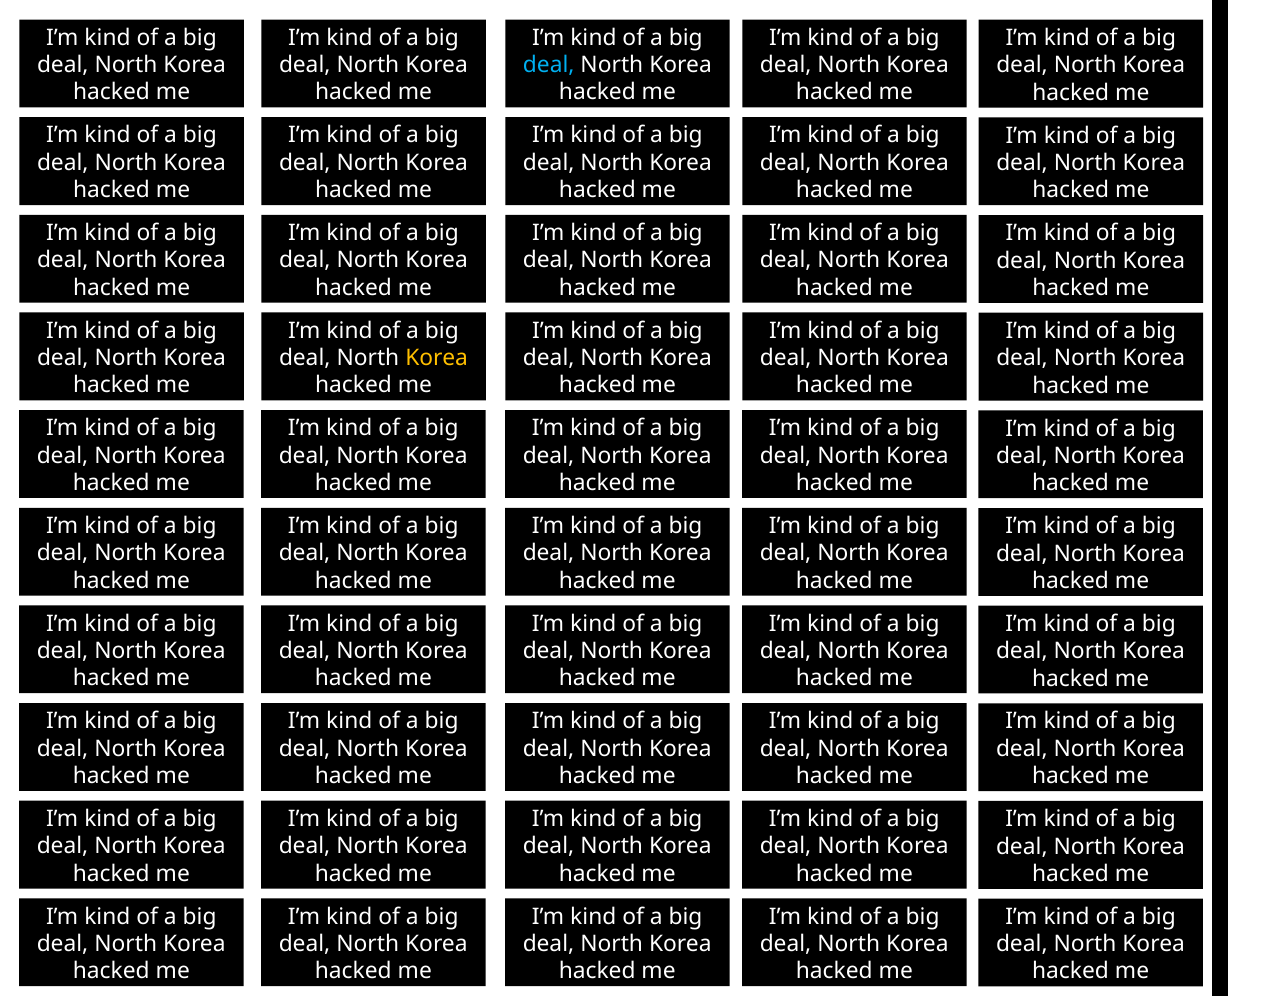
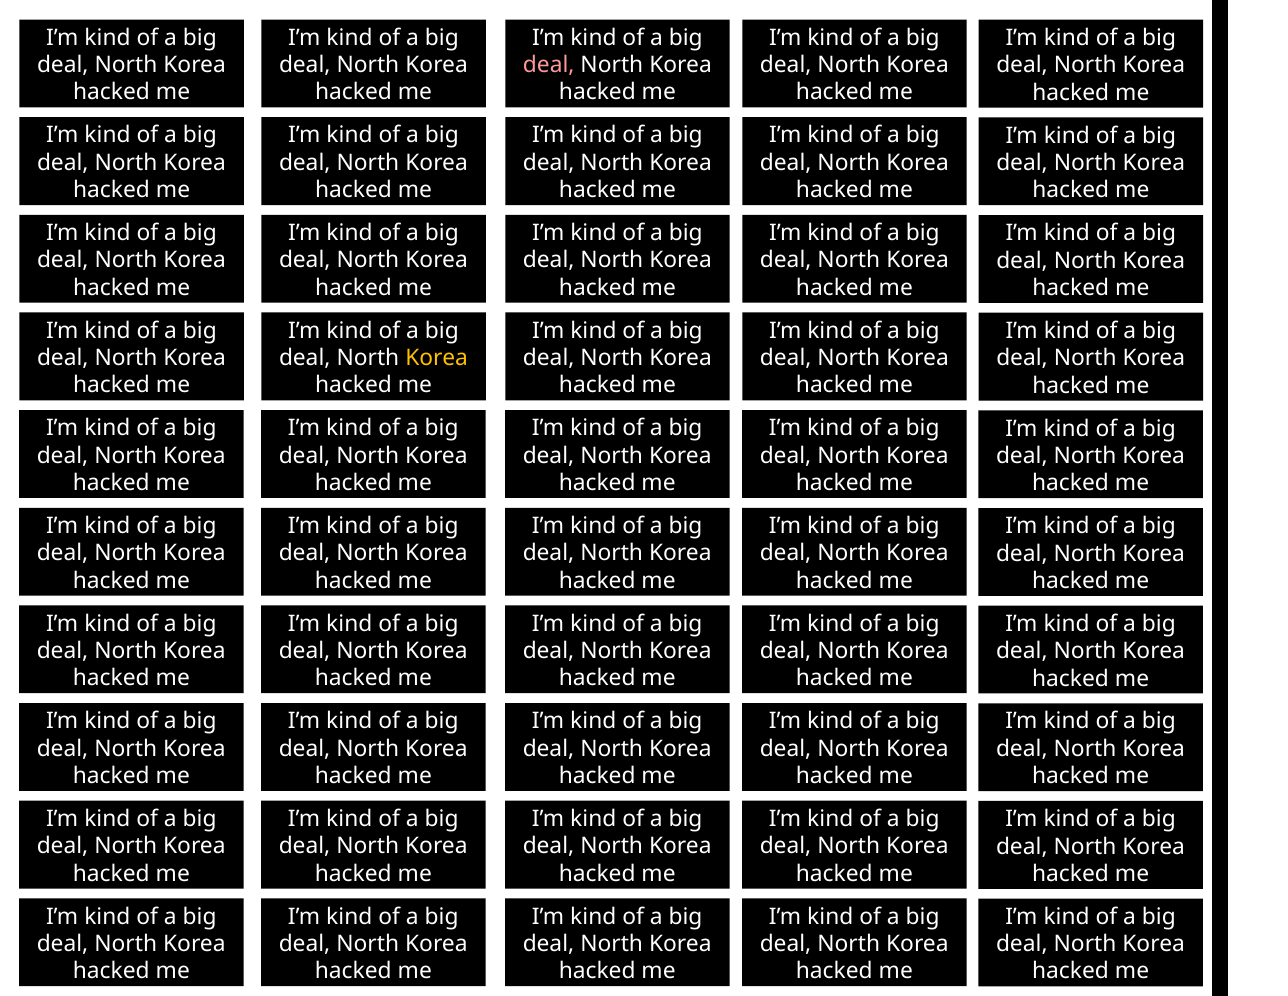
deal at (549, 65) colour: light blue -> pink
